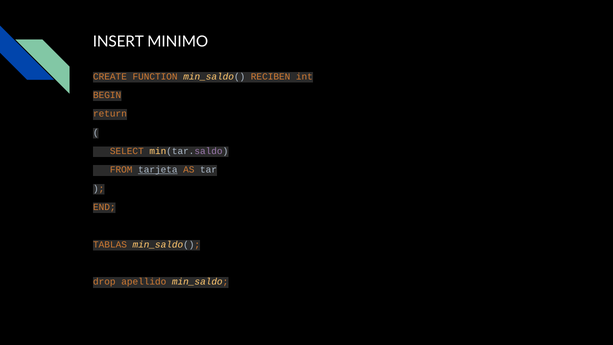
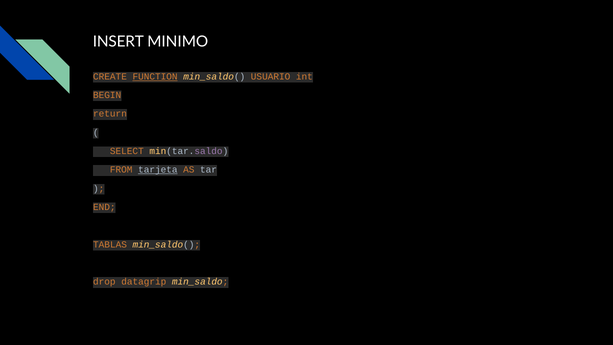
FUNCTION underline: none -> present
RECIBEN: RECIBEN -> USUARIO
apellido: apellido -> datagrip
